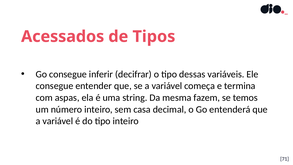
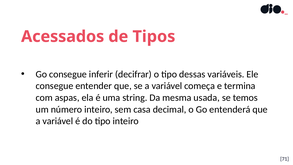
fazem: fazem -> usada
